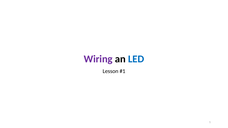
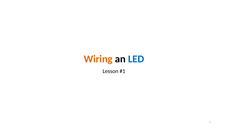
Wiring colour: purple -> orange
